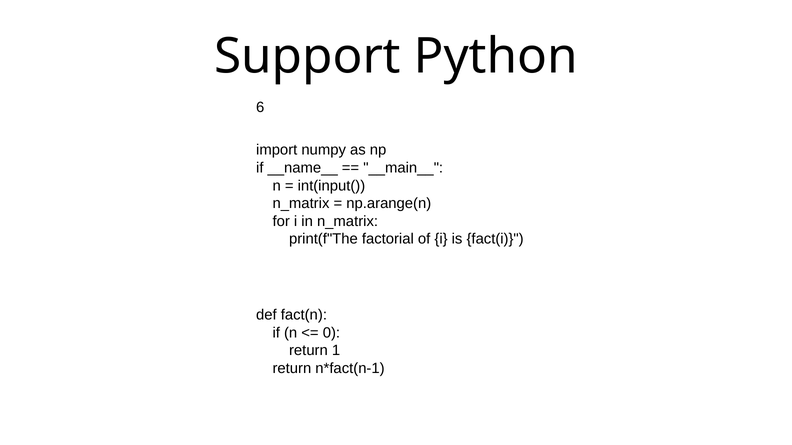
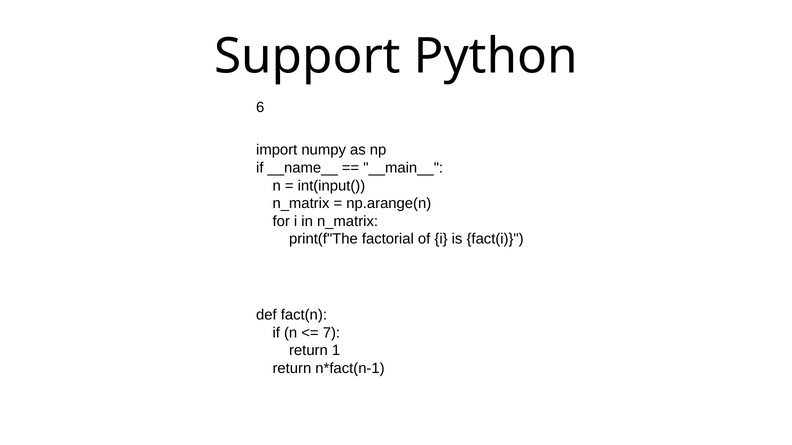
0: 0 -> 7
